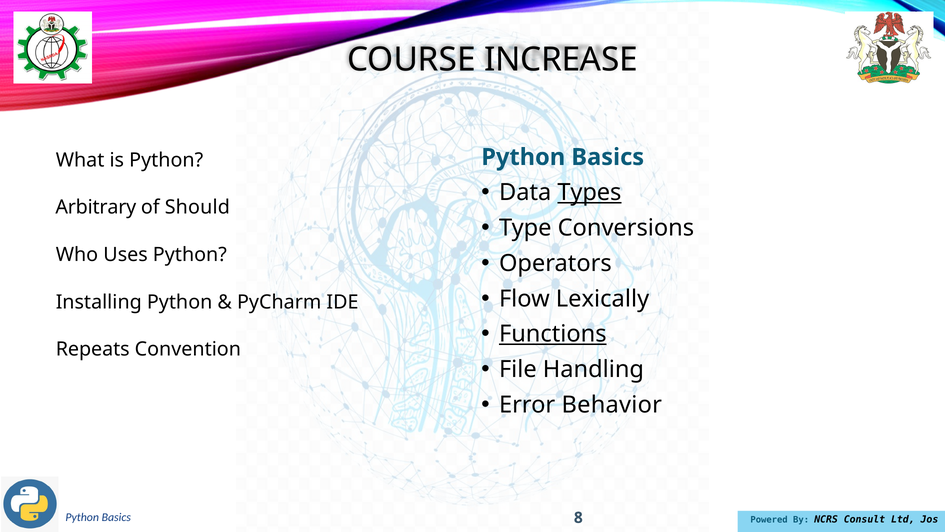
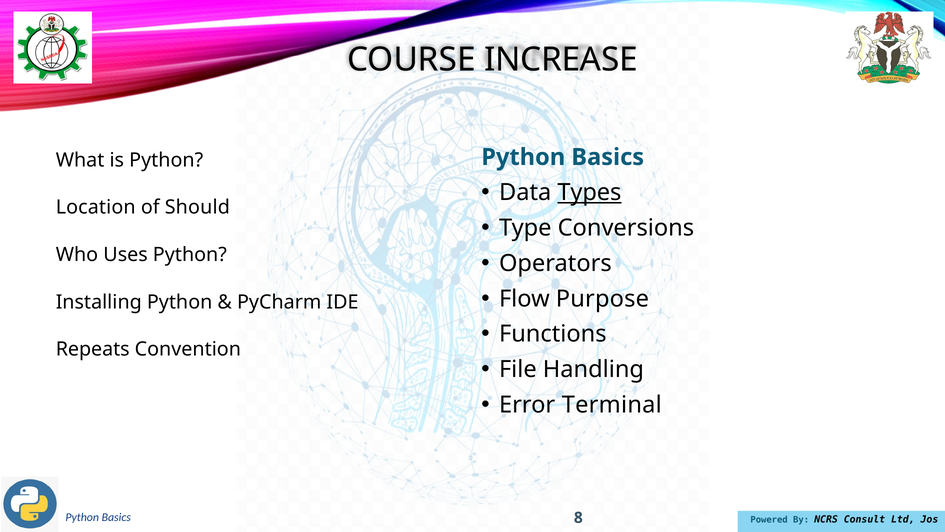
Arbitrary: Arbitrary -> Location
Lexically: Lexically -> Purpose
Functions underline: present -> none
Behavior: Behavior -> Terminal
